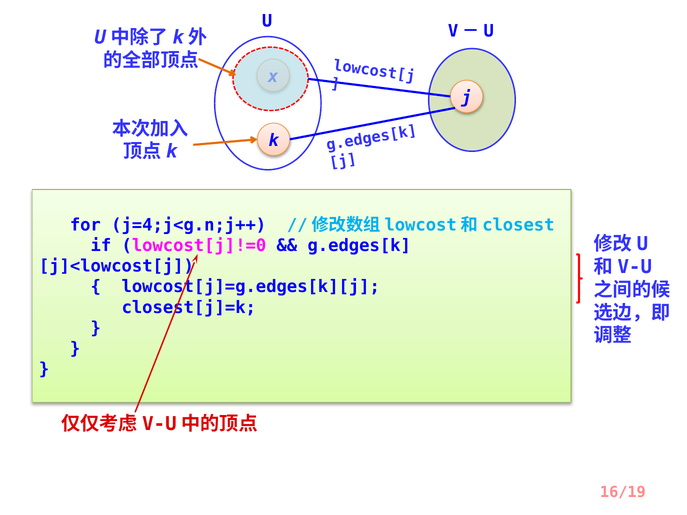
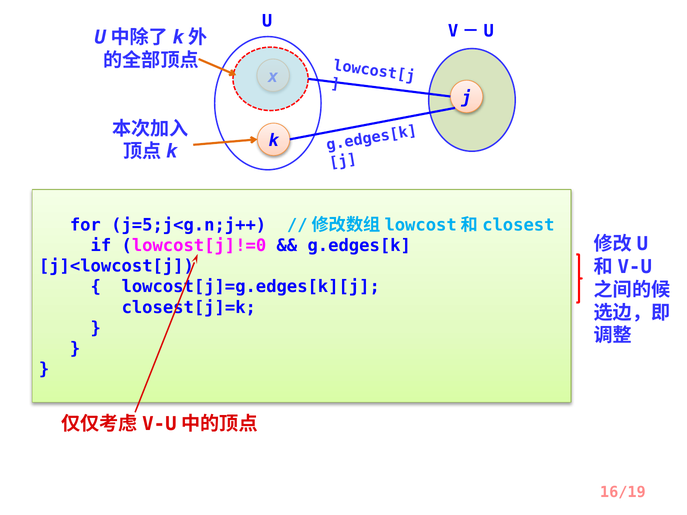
j=4;j<g.n;j++: j=4;j<g.n;j++ -> j=5;j<g.n;j++
